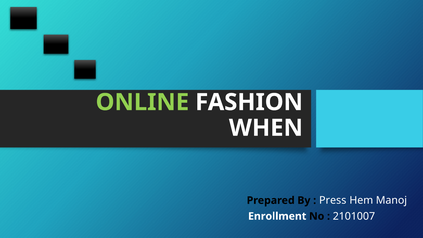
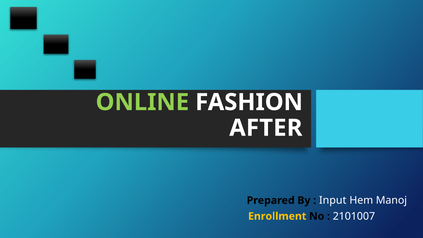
WHEN: WHEN -> AFTER
Press: Press -> Input
Enrollment colour: white -> yellow
